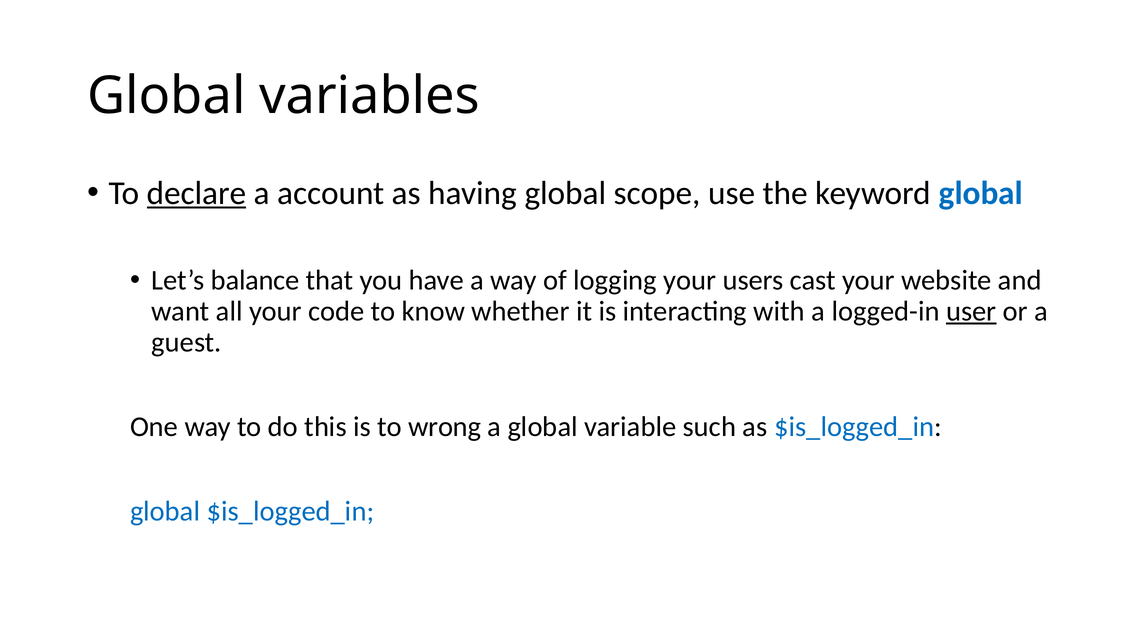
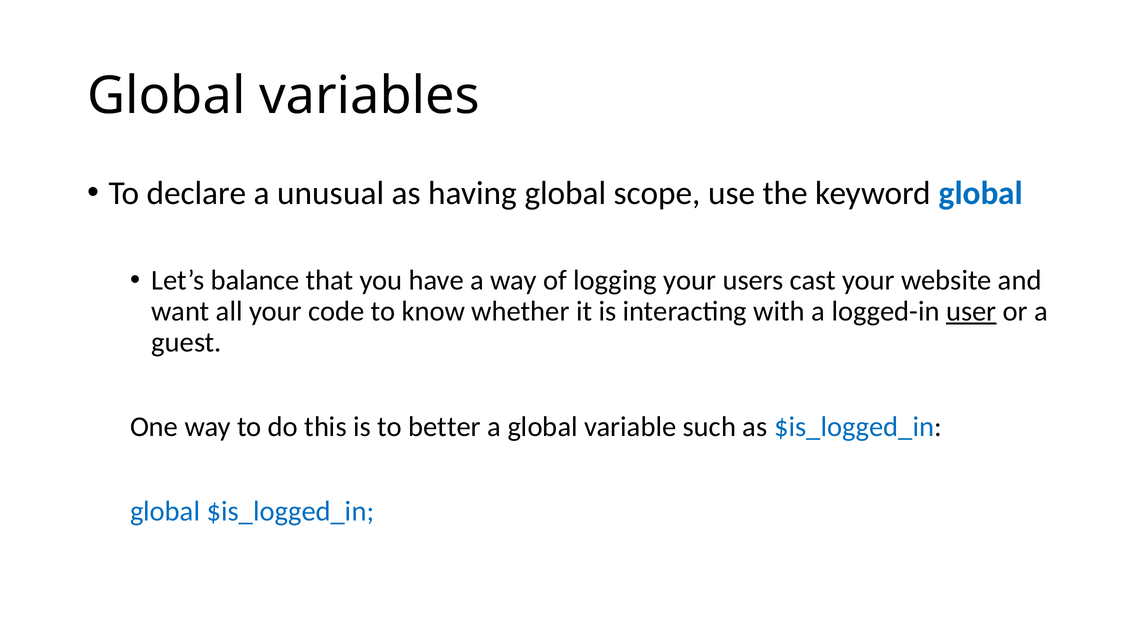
declare underline: present -> none
account: account -> unusual
wrong: wrong -> better
